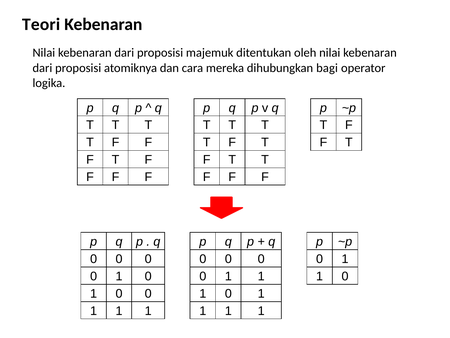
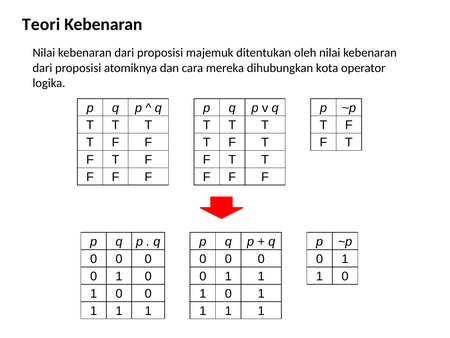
bagi: bagi -> kota
